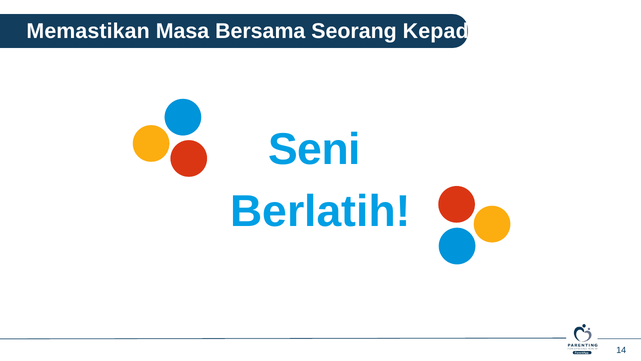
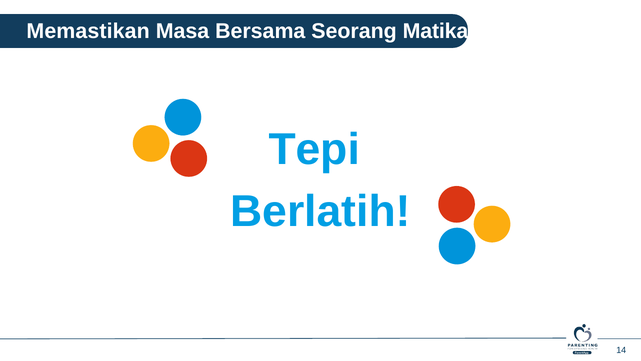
Kepada: Kepada -> Matikan
Seni: Seni -> Tepi
